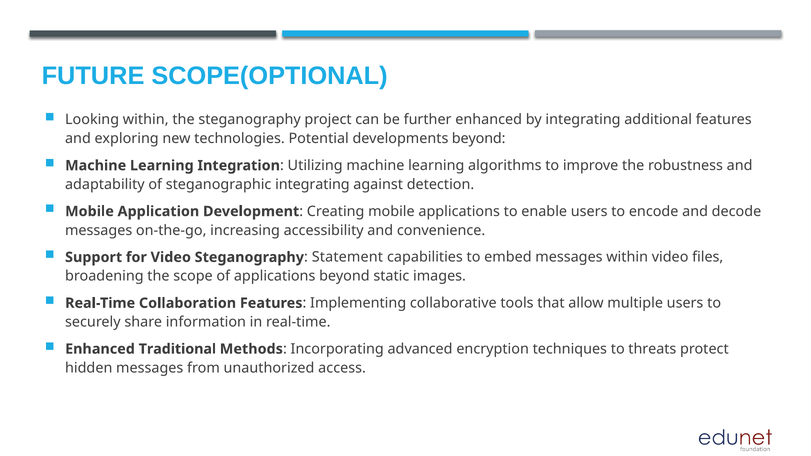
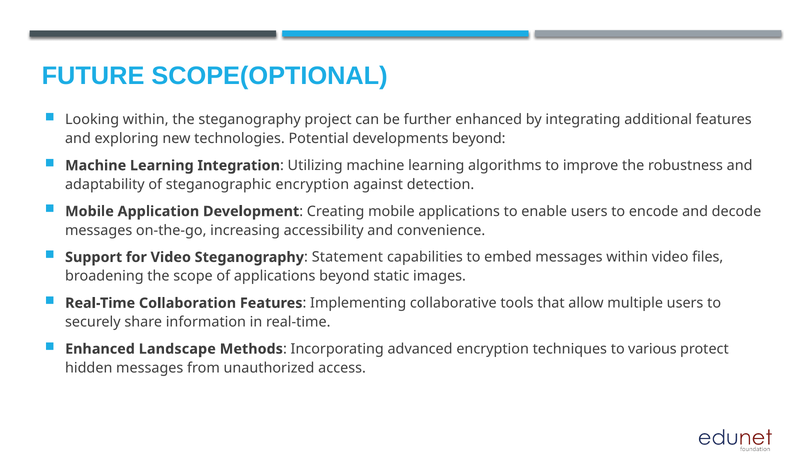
steganographic integrating: integrating -> encryption
Traditional: Traditional -> Landscape
threats: threats -> various
